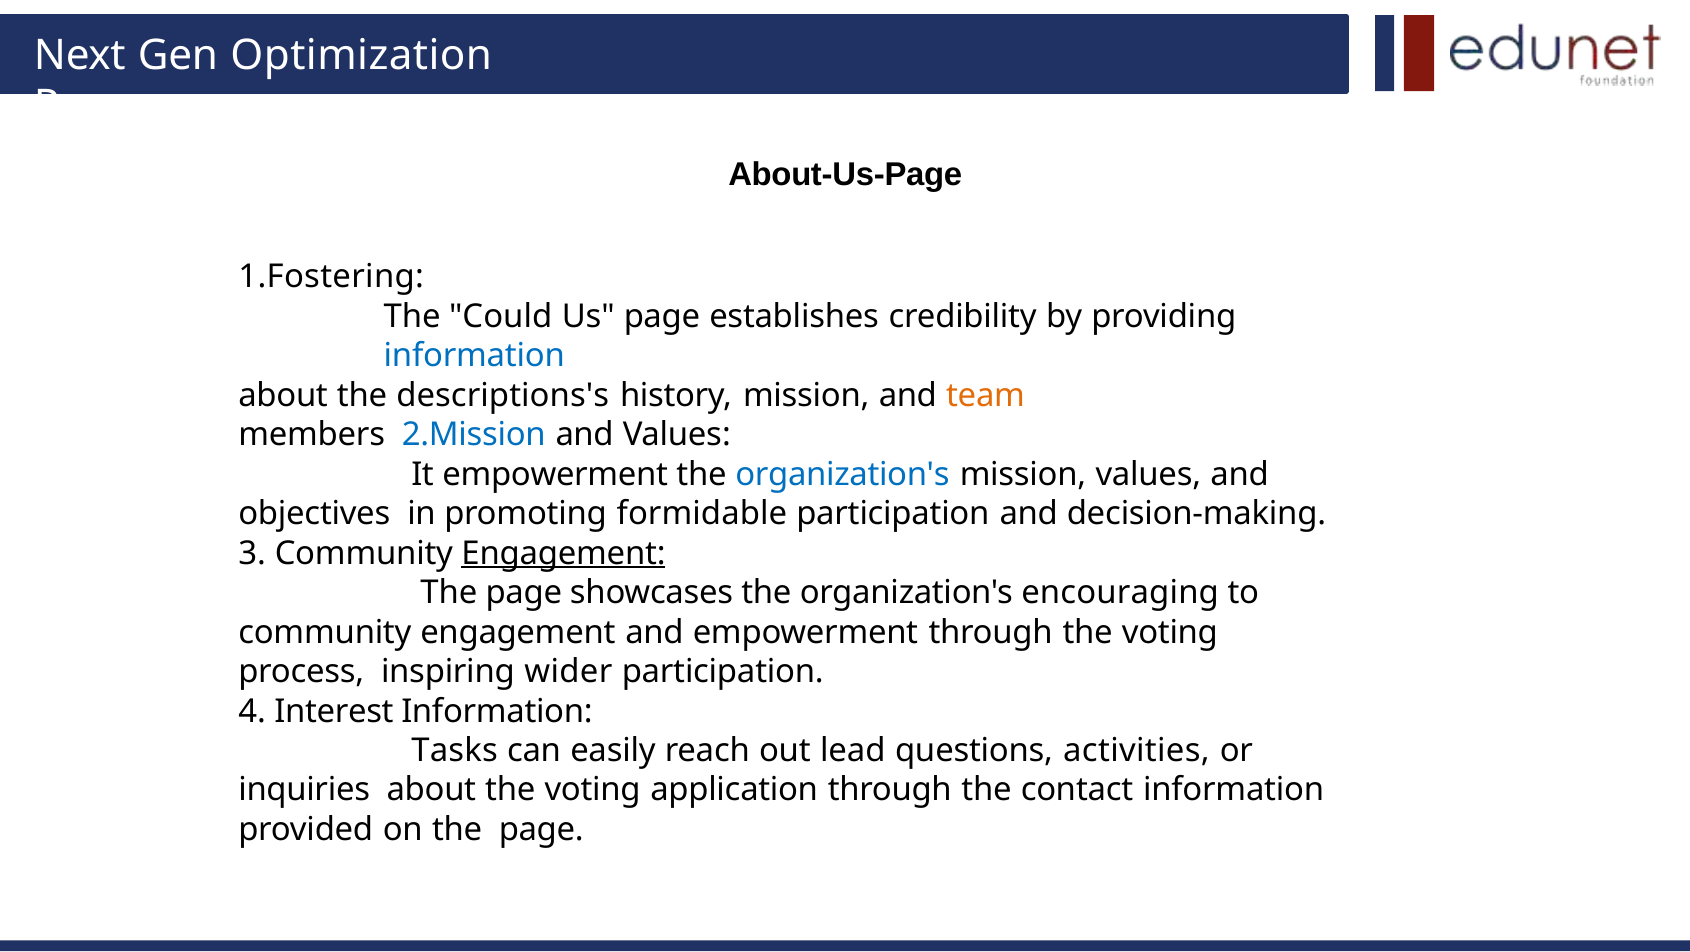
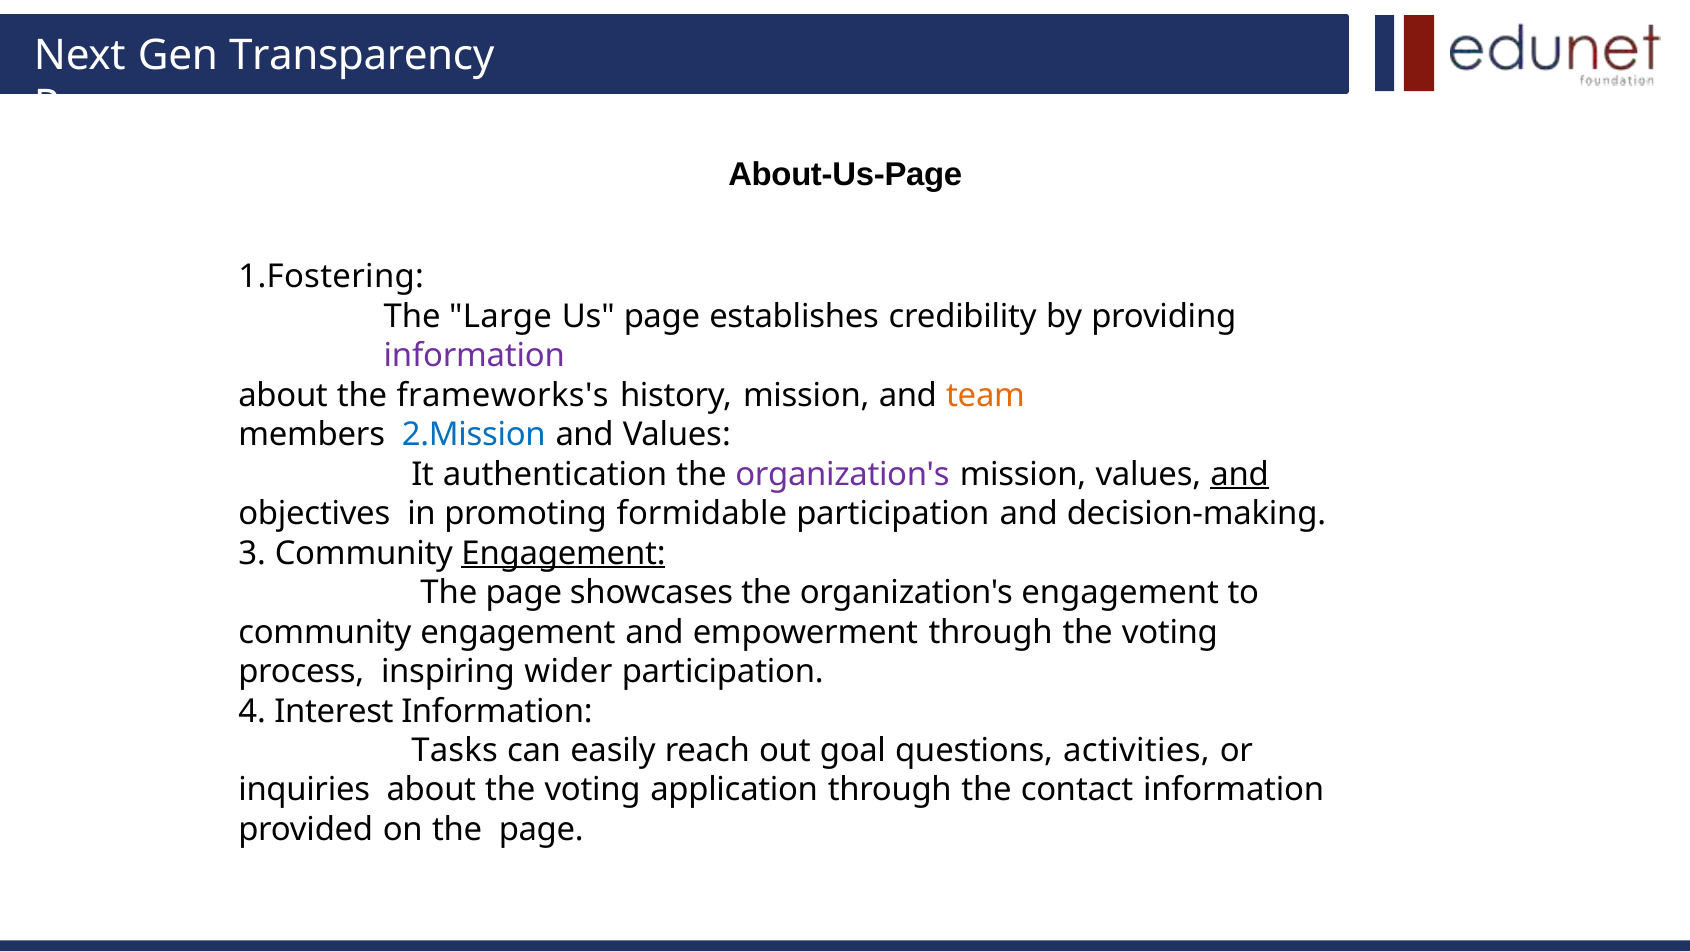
Optimization: Optimization -> Transparency
Could: Could -> Large
information at (474, 356) colour: blue -> purple
descriptions's: descriptions's -> frameworks's
It empowerment: empowerment -> authentication
organization's at (842, 474) colour: blue -> purple
and at (1240, 474) underline: none -> present
organization's encouraging: encouraging -> engagement
lead: lead -> goal
